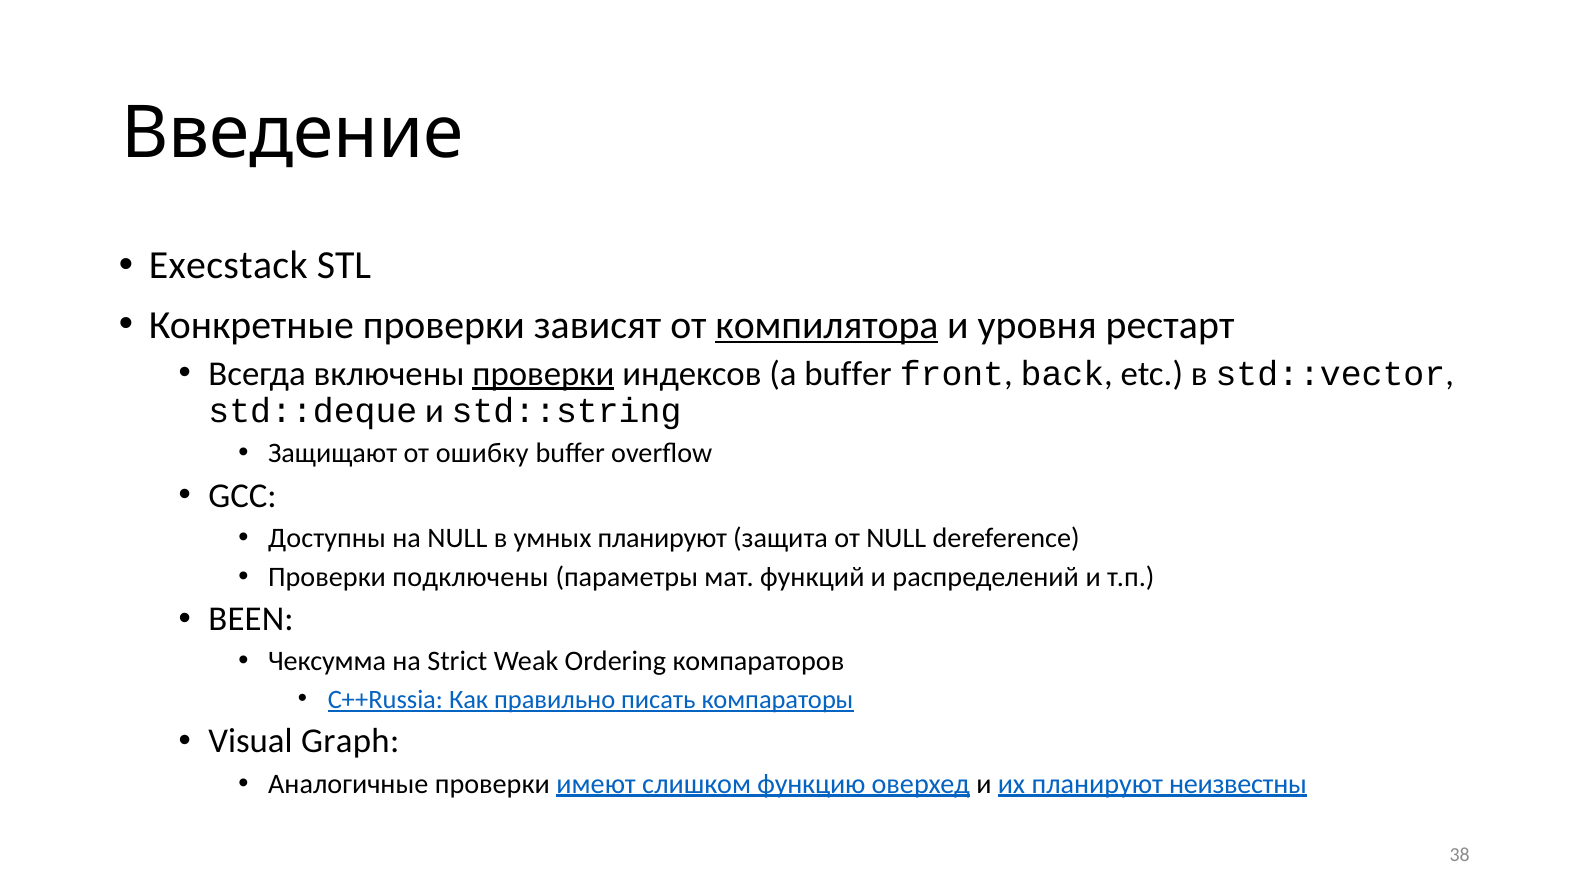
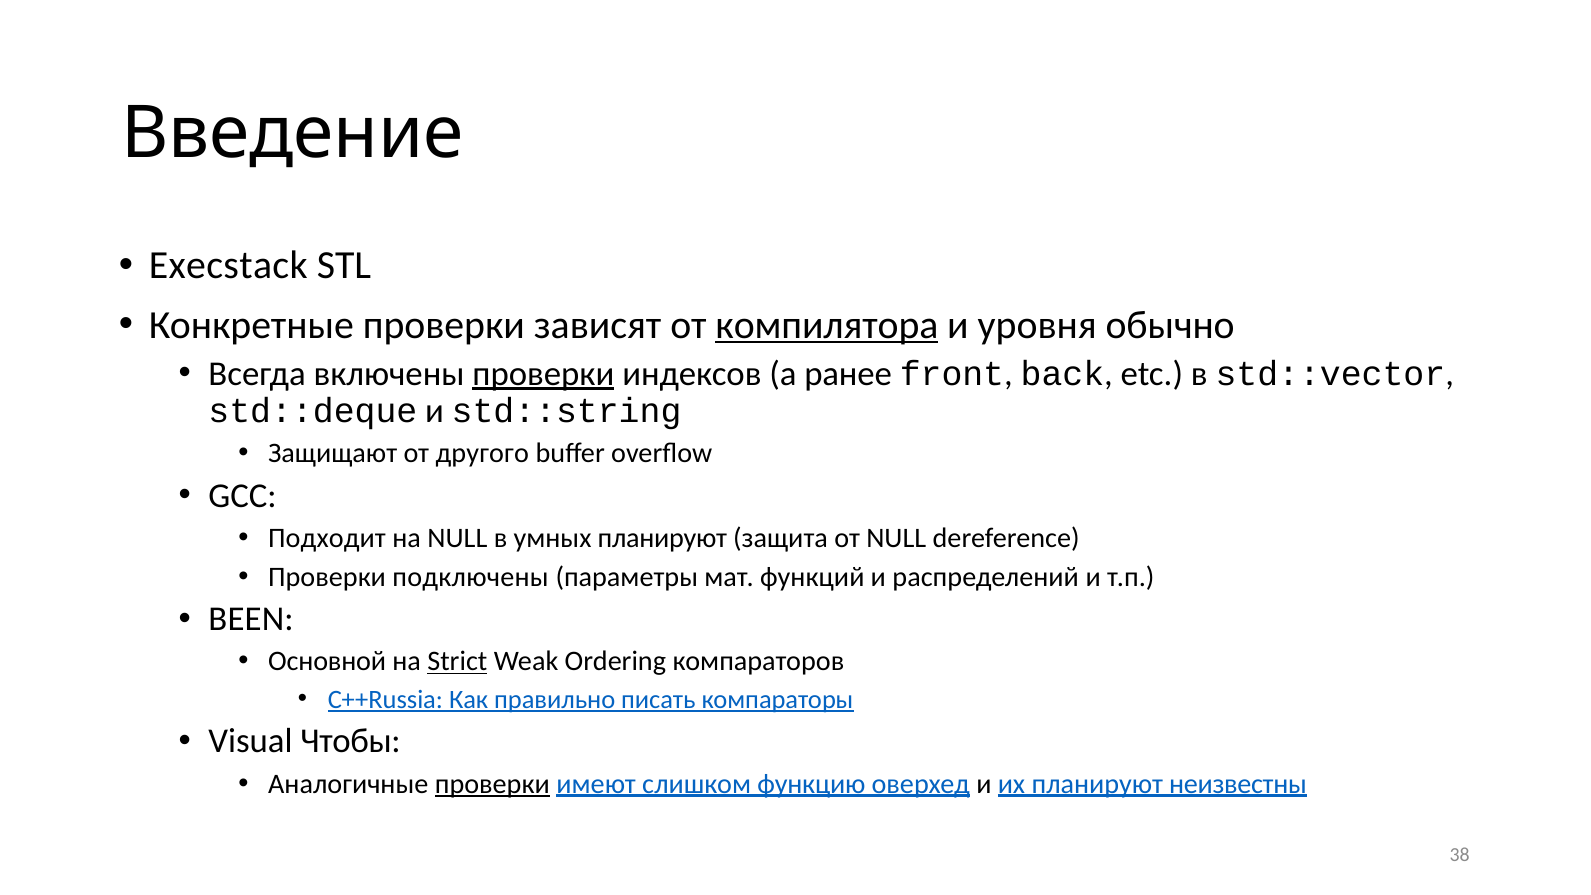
рестарт: рестарт -> обычно
а buffer: buffer -> ранее
ошибку: ошибку -> другого
Доступны: Доступны -> Подходит
Чексумма: Чексумма -> Основной
Strict underline: none -> present
Graph: Graph -> Чтобы
проверки at (492, 784) underline: none -> present
